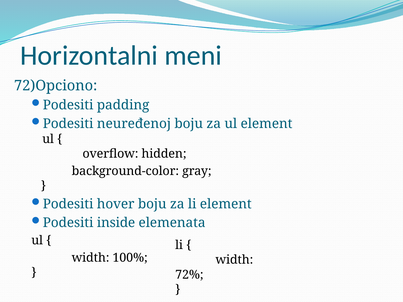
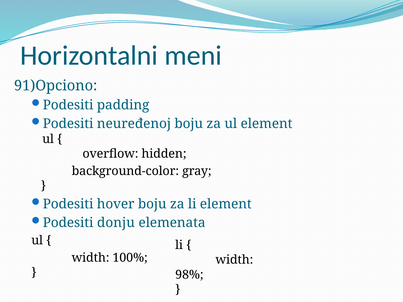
72)Opciono: 72)Opciono -> 91)Opciono
inside: inside -> donju
72%: 72% -> 98%
